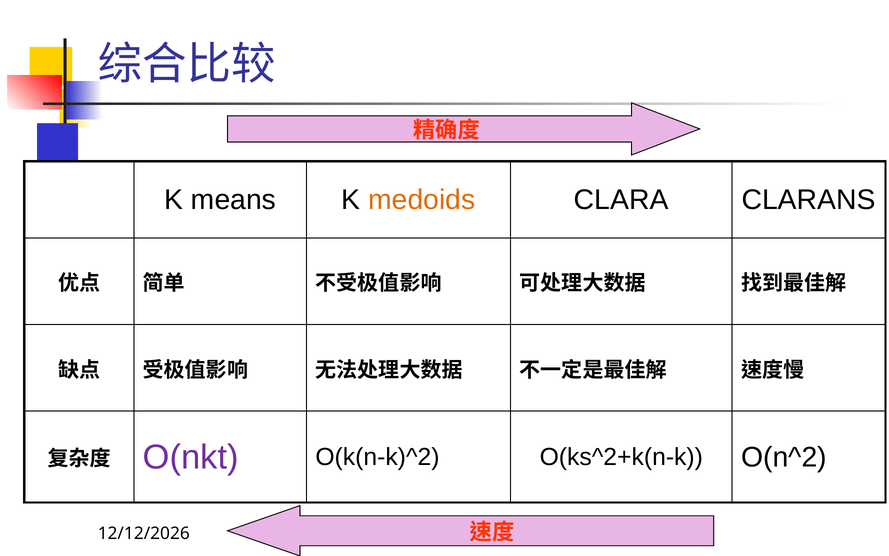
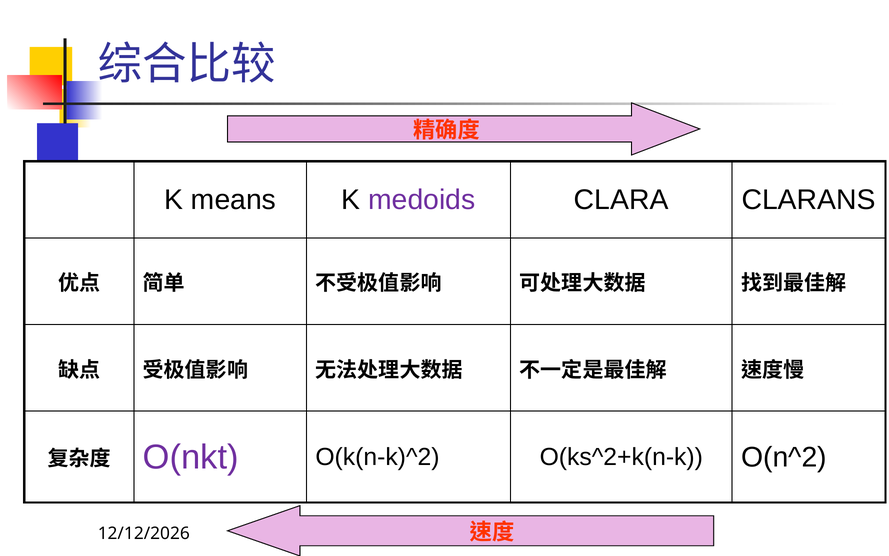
medoids colour: orange -> purple
